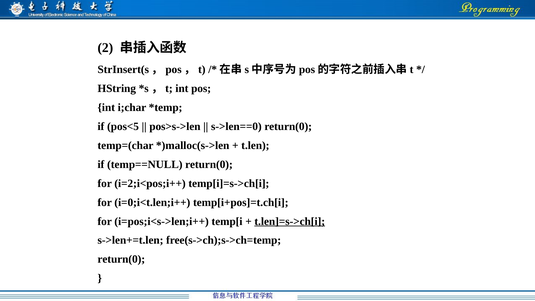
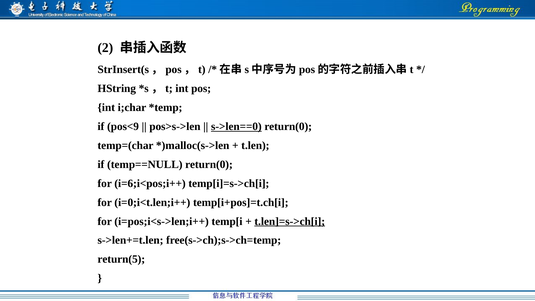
pos<5: pos<5 -> pos<9
s->len==0 underline: none -> present
i=2;i<pos;i++: i=2;i<pos;i++ -> i=6;i<pos;i++
return(0 at (121, 259): return(0 -> return(5
